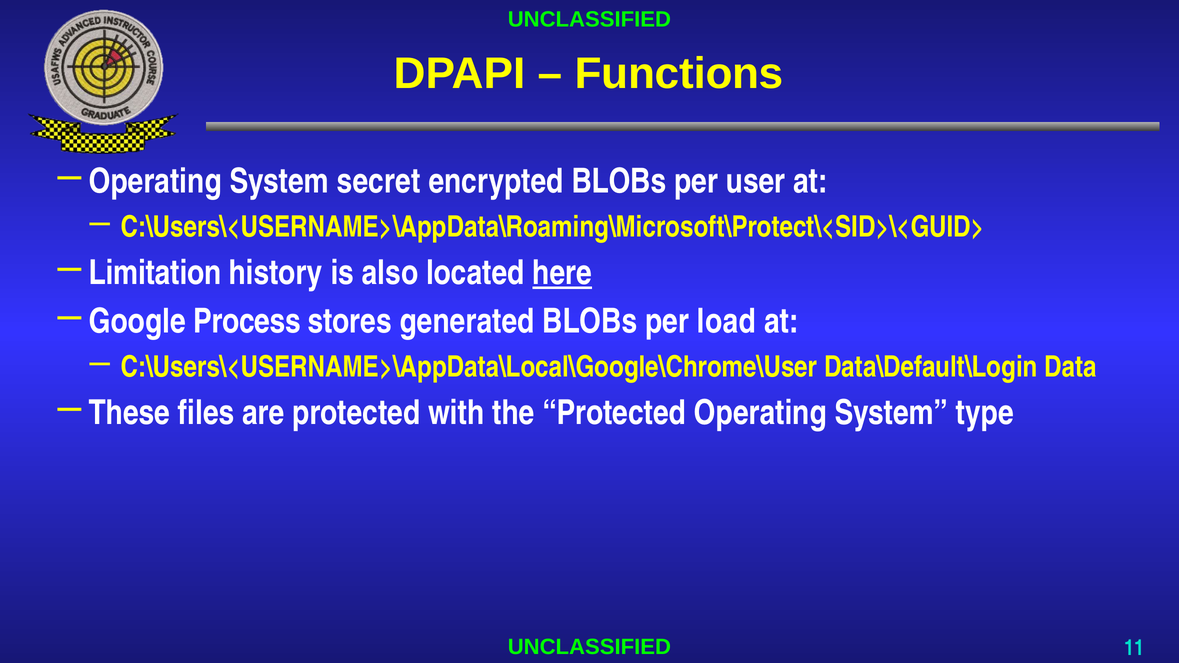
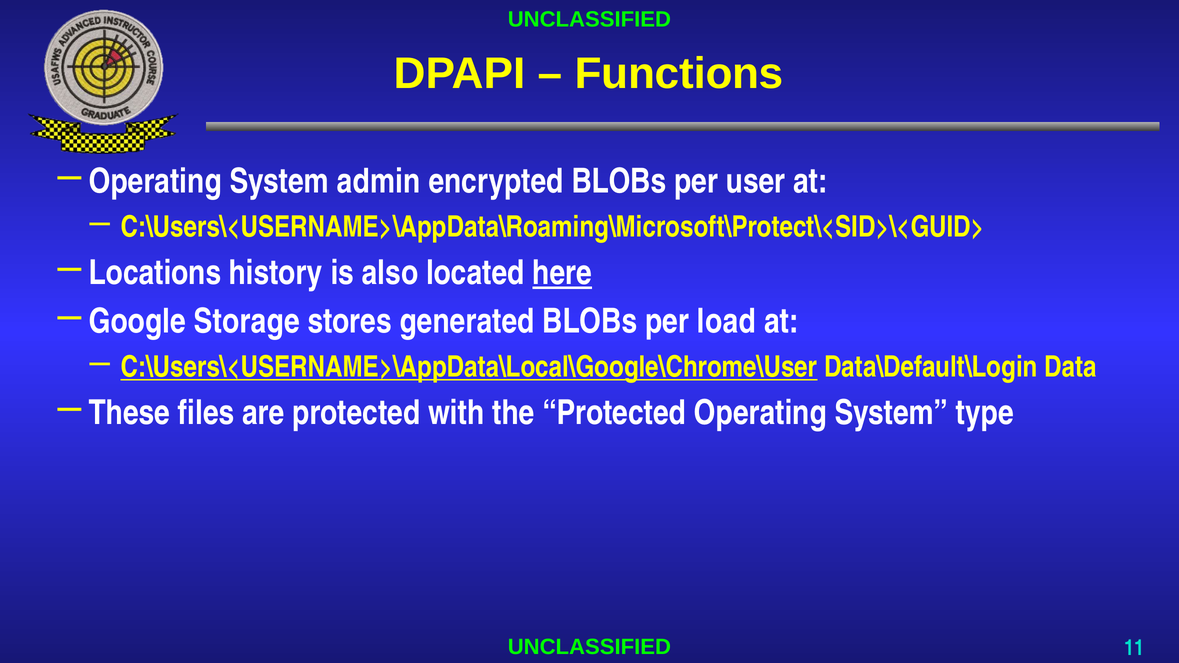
secret: secret -> admin
Limitation: Limitation -> Locations
Process: Process -> Storage
C:\Users\<USERNAME>\AppData\Local\Google\Chrome\User underline: none -> present
